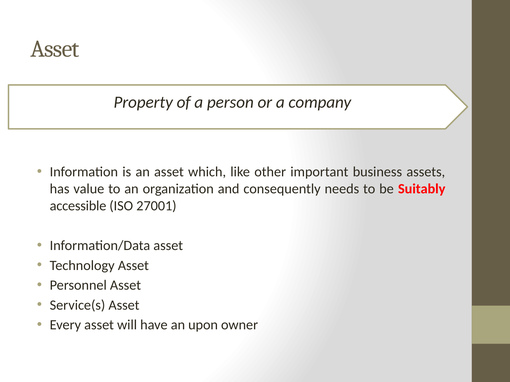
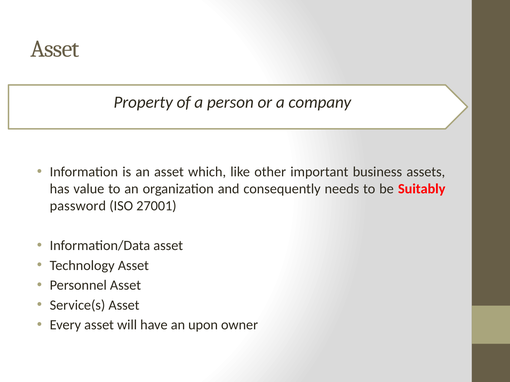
accessible: accessible -> password
